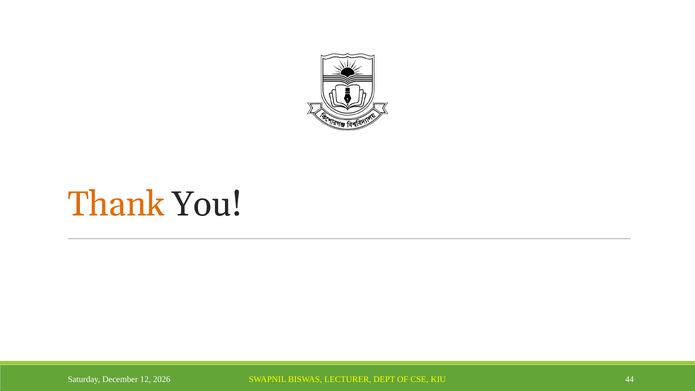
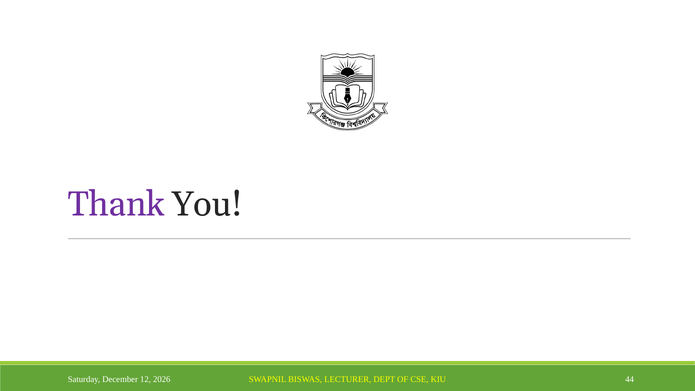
Thank colour: orange -> purple
